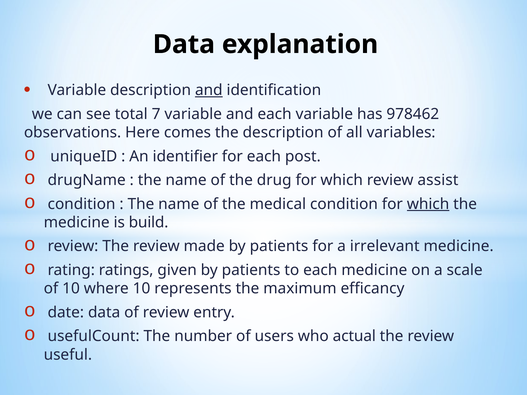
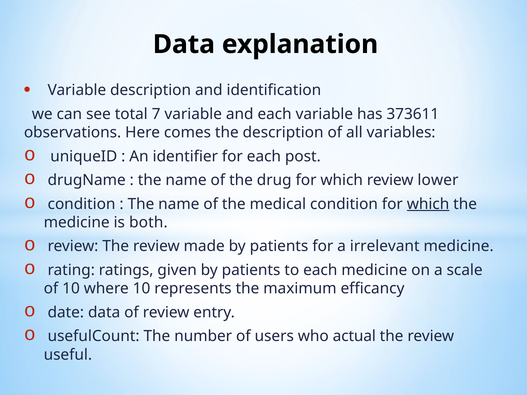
and at (209, 90) underline: present -> none
978462: 978462 -> 373611
assist: assist -> lower
build: build -> both
